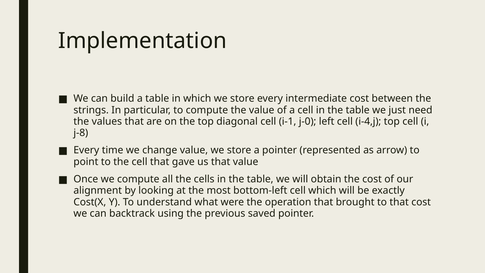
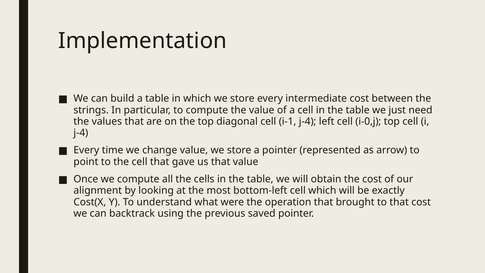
i-1 j-0: j-0 -> j-4
i-4,j: i-4,j -> i-0,j
j-8 at (81, 133): j-8 -> j-4
